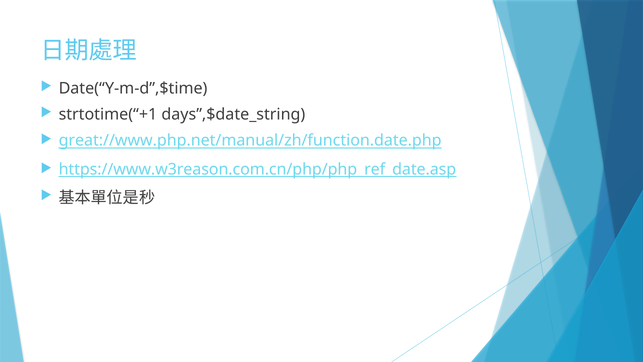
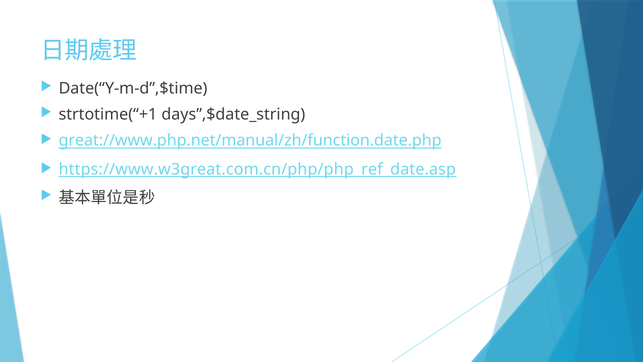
https://www.w3reason.com.cn/php/php_ref_date.asp: https://www.w3reason.com.cn/php/php_ref_date.asp -> https://www.w3great.com.cn/php/php_ref_date.asp
